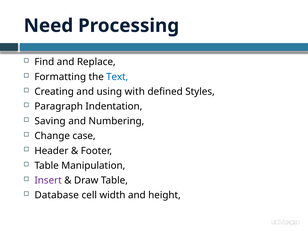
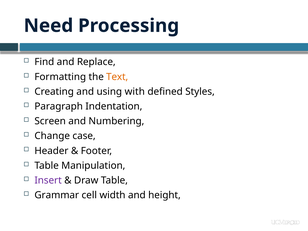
Text colour: blue -> orange
Saving: Saving -> Screen
Database: Database -> Grammar
